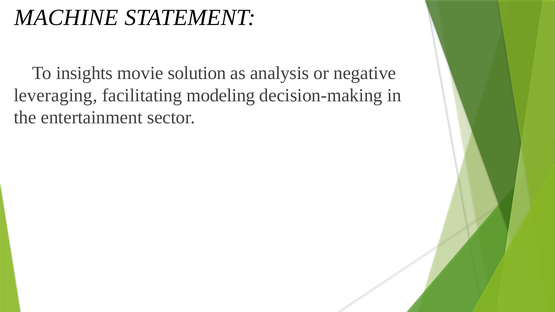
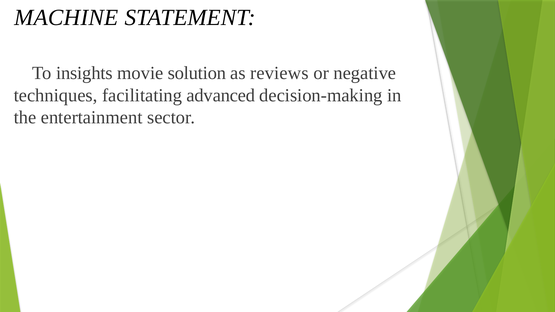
analysis: analysis -> reviews
leveraging: leveraging -> techniques
modeling: modeling -> advanced
